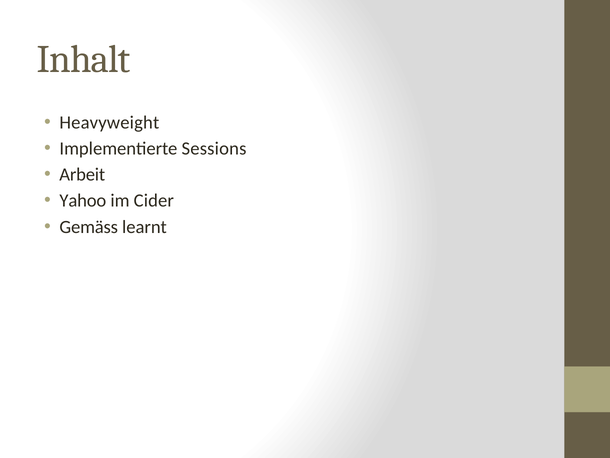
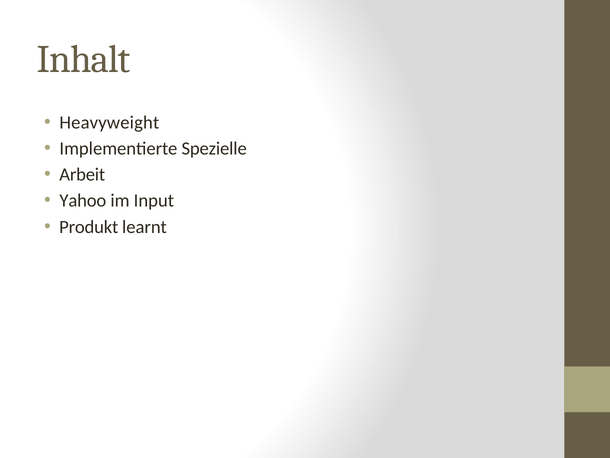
Sessions: Sessions -> Spezielle
Cider: Cider -> Input
Gemäss: Gemäss -> Produkt
